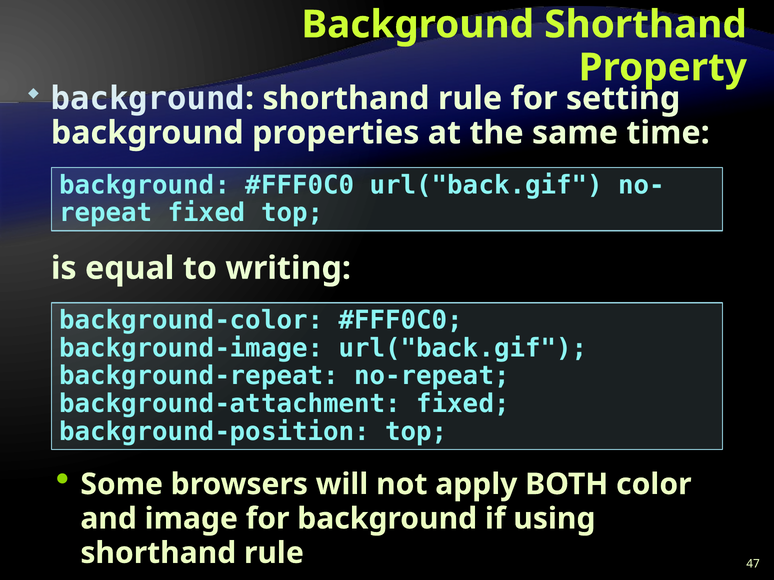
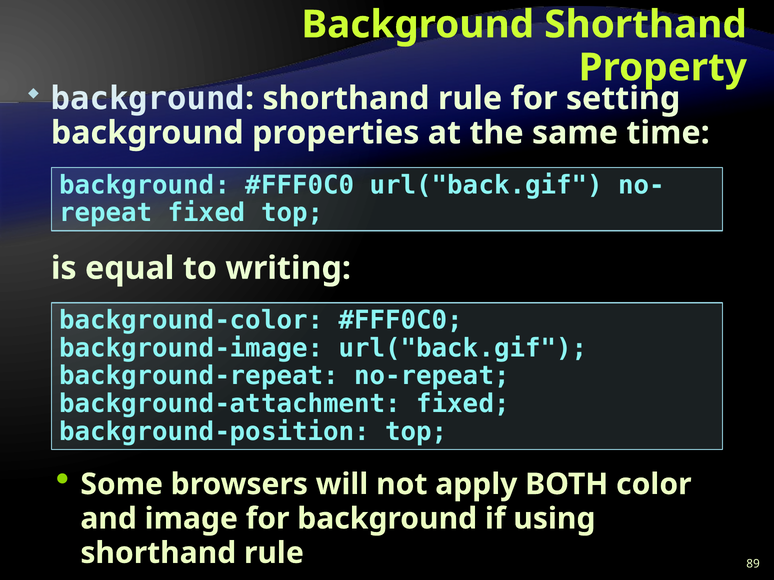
47: 47 -> 89
